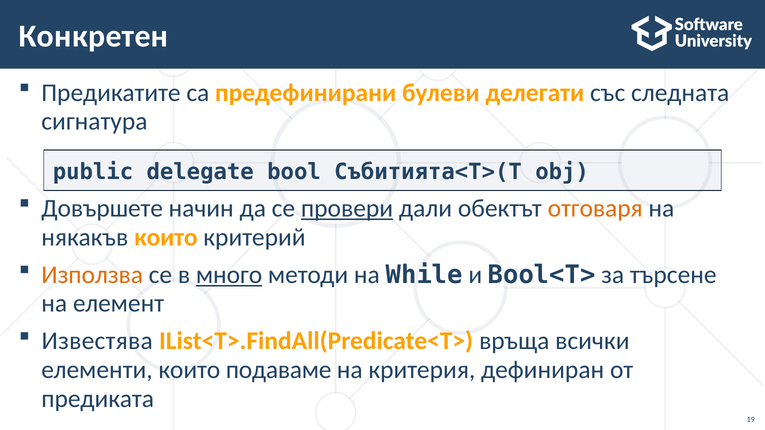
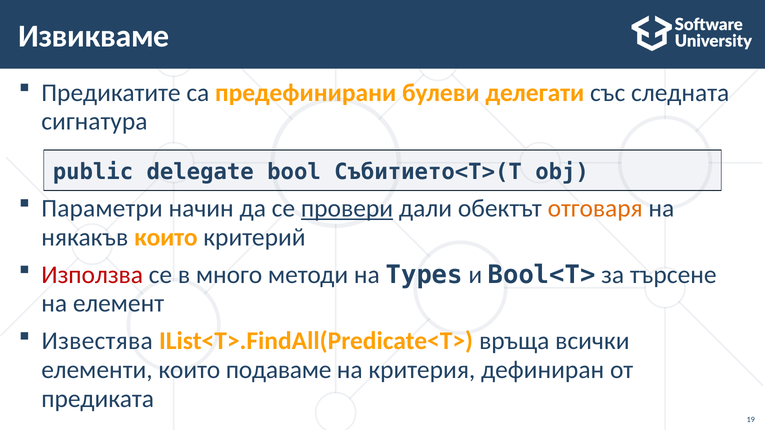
Конкретен: Конкретен -> Извикваме
Събитията<T>(T: Събитията<T>(T -> Събитието<T>(T
Довършете: Довършете -> Параметри
Използва colour: orange -> red
много underline: present -> none
While: While -> Types
